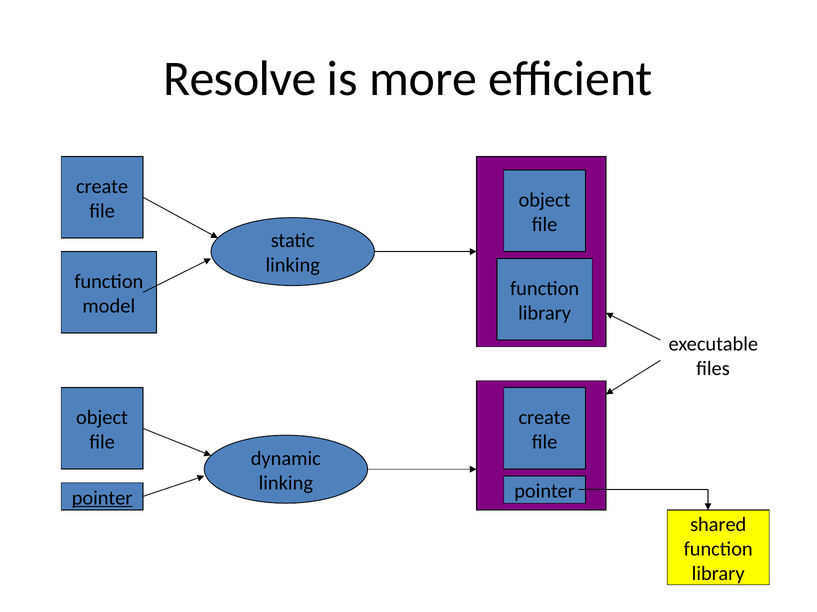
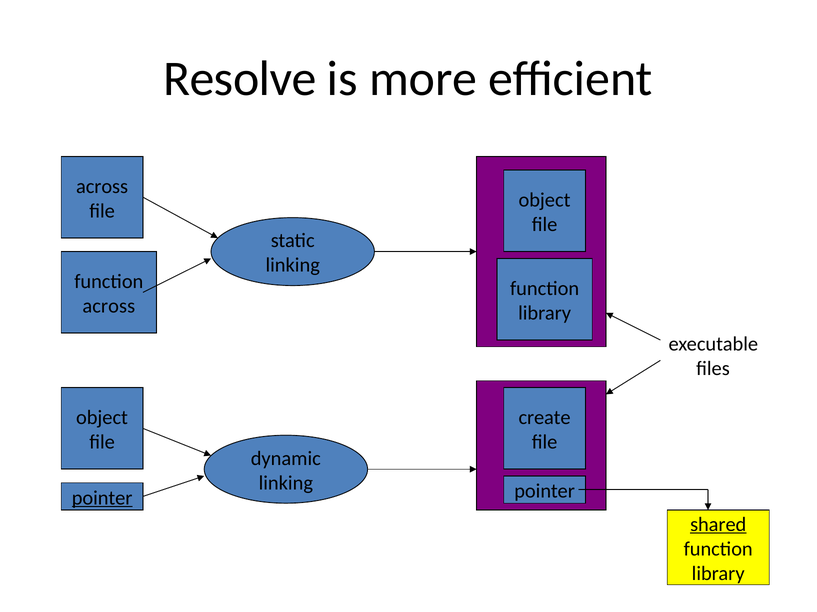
create at (102, 187): create -> across
model at (109, 306): model -> across
shared underline: none -> present
